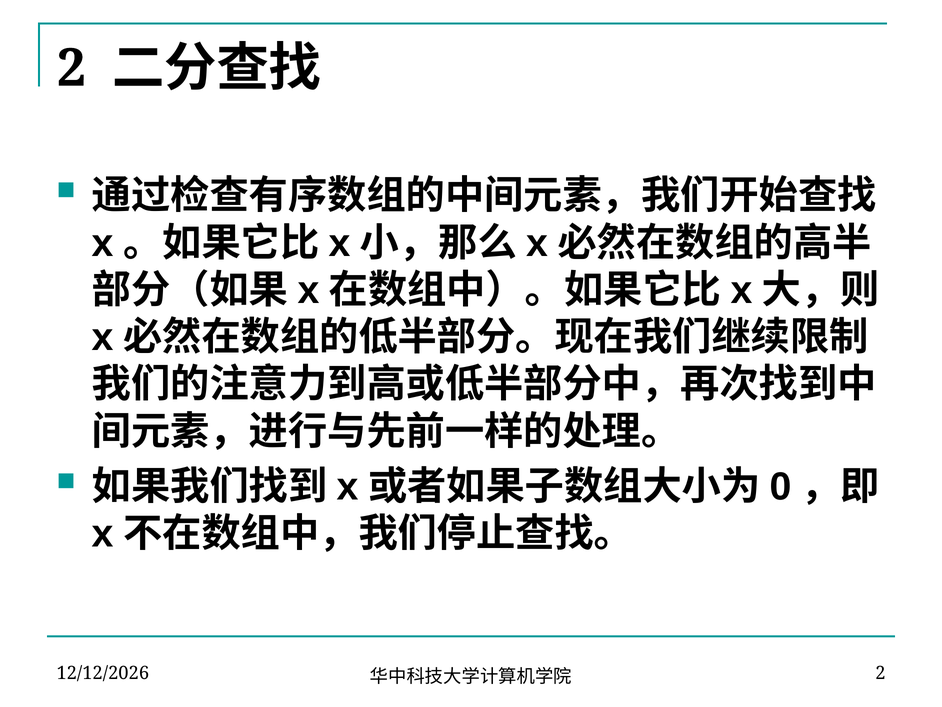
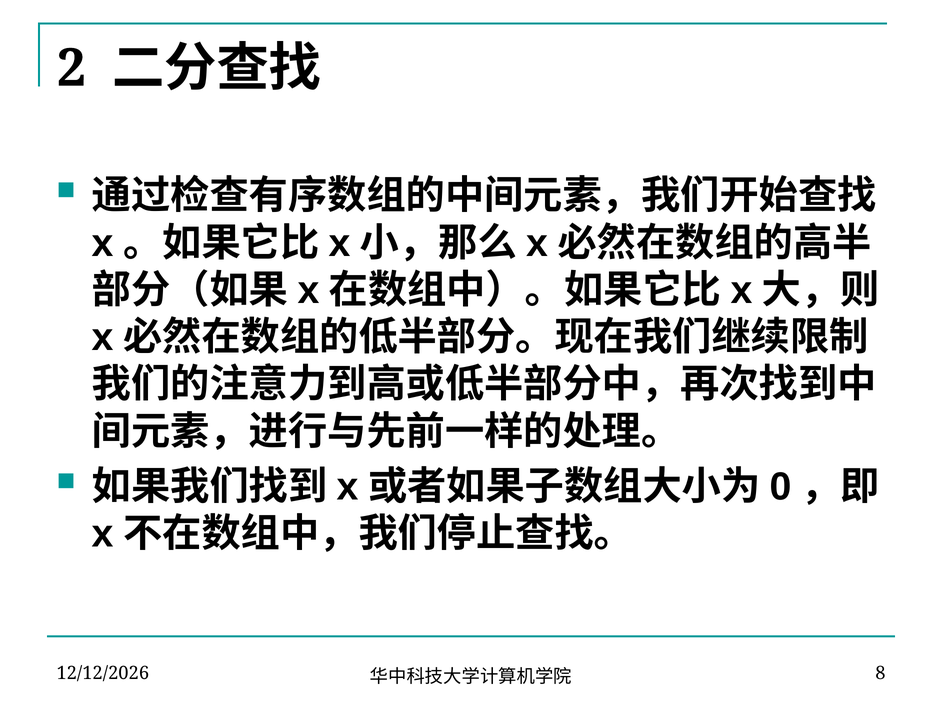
2 at (880, 673): 2 -> 8
